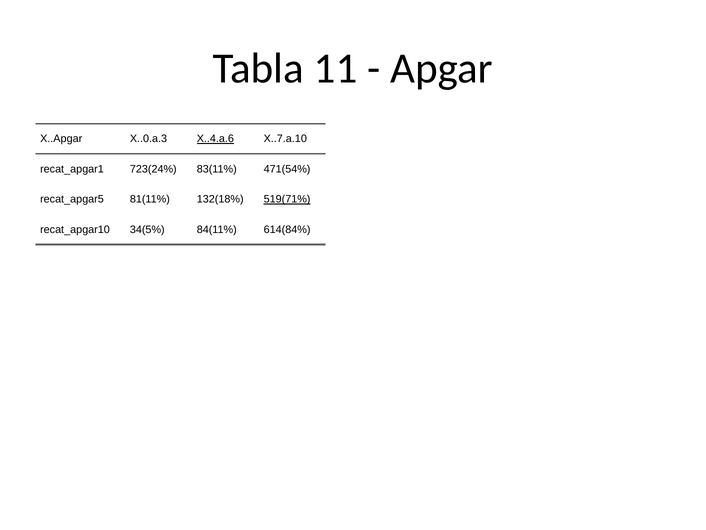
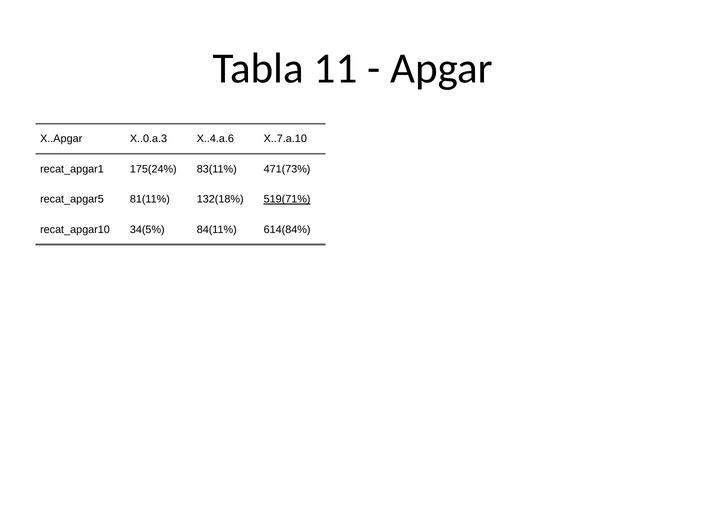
X..4.a.6 underline: present -> none
723(24%: 723(24% -> 175(24%
471(54%: 471(54% -> 471(73%
